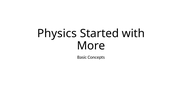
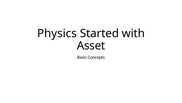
More: More -> Asset
